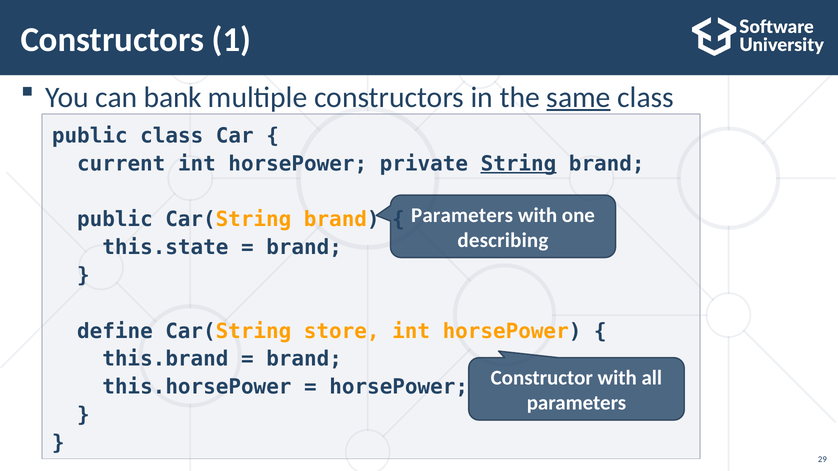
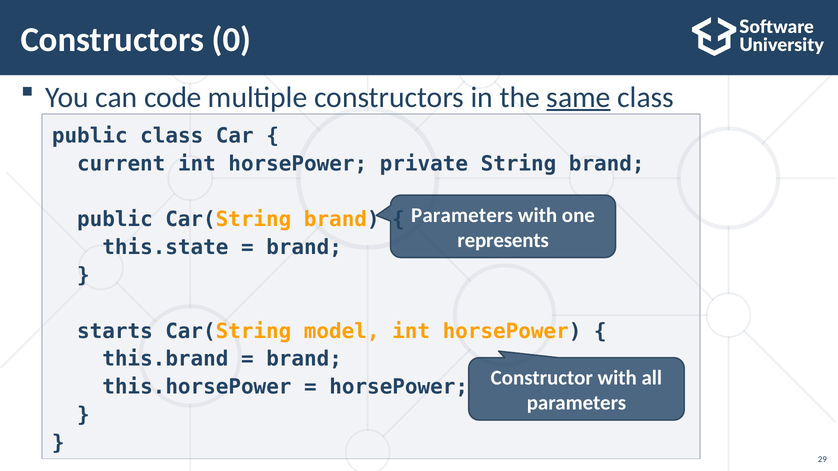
1: 1 -> 0
bank: bank -> code
String underline: present -> none
describing: describing -> represents
define: define -> starts
store: store -> model
